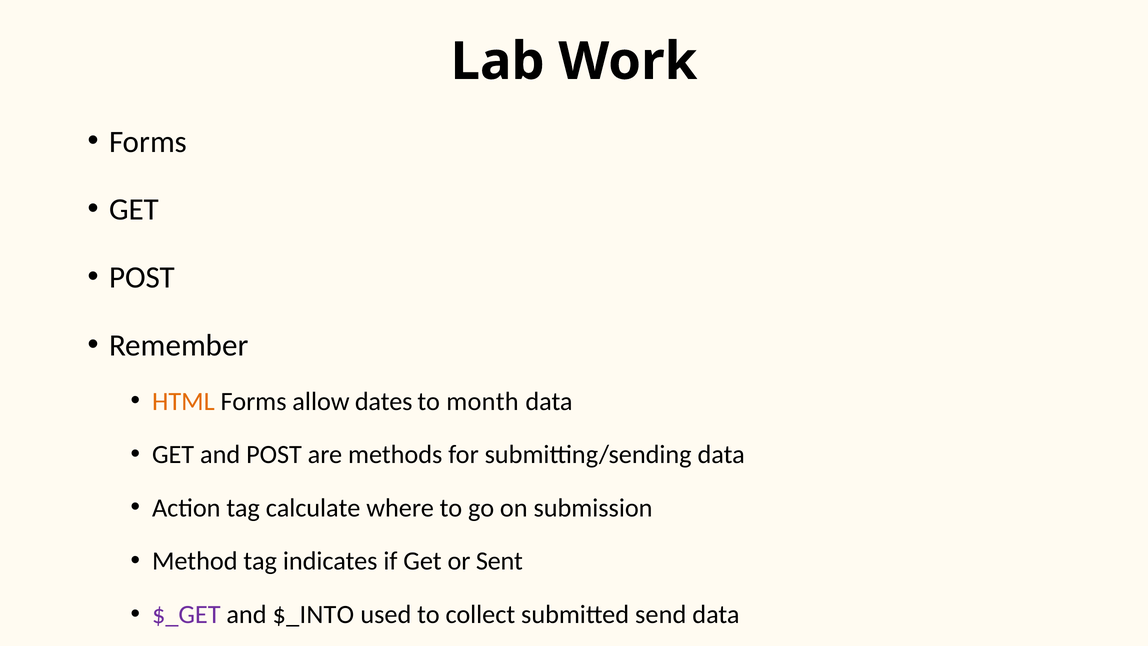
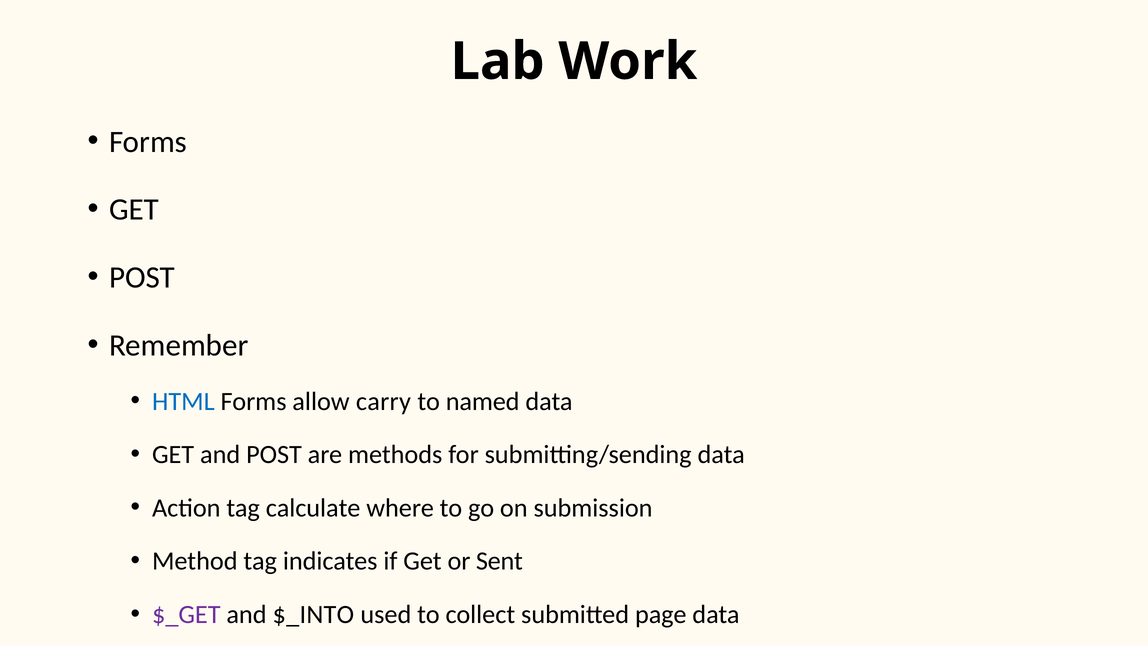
HTML colour: orange -> blue
dates: dates -> carry
month: month -> named
send: send -> page
